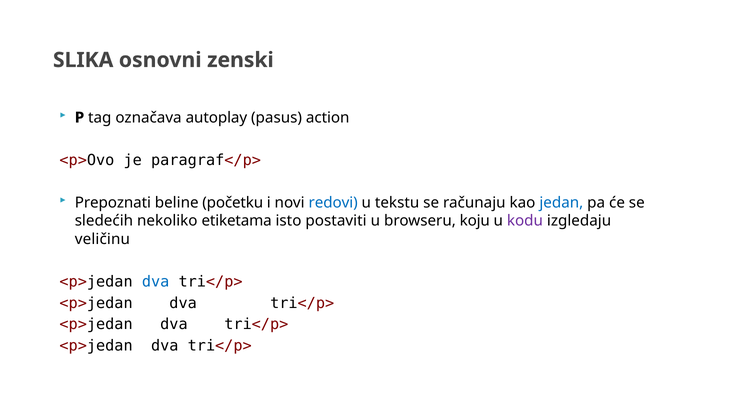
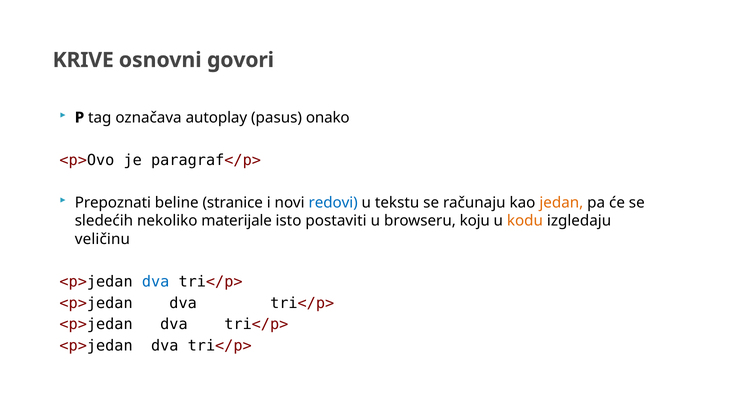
SLIKA: SLIKA -> KRIVE
zenski: zenski -> govori
action: action -> onako
početku: početku -> stranice
jedan colour: blue -> orange
etiketama: etiketama -> materijale
kodu colour: purple -> orange
